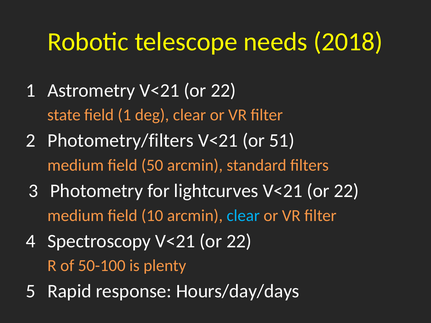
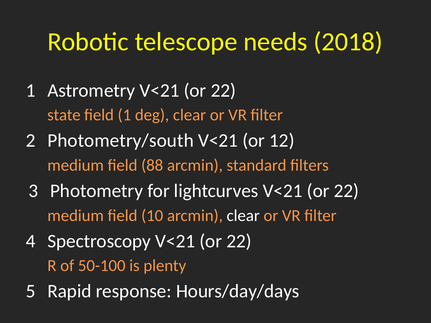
Photometry/filters: Photometry/filters -> Photometry/south
51: 51 -> 12
50: 50 -> 88
clear at (243, 216) colour: light blue -> white
